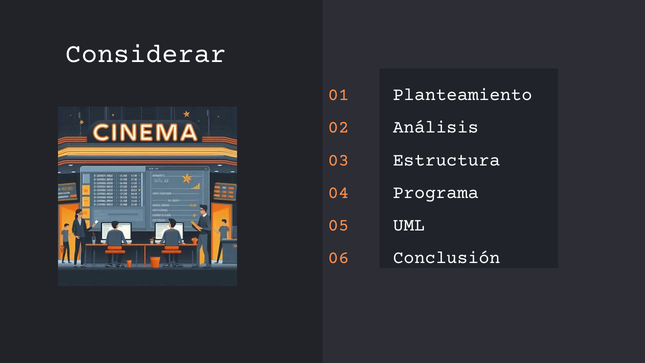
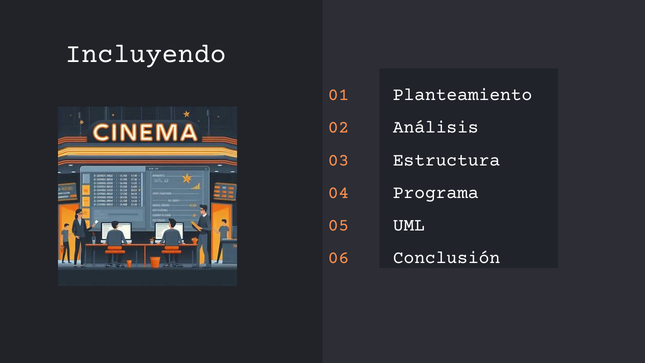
Considerar: Considerar -> Incluyendo
